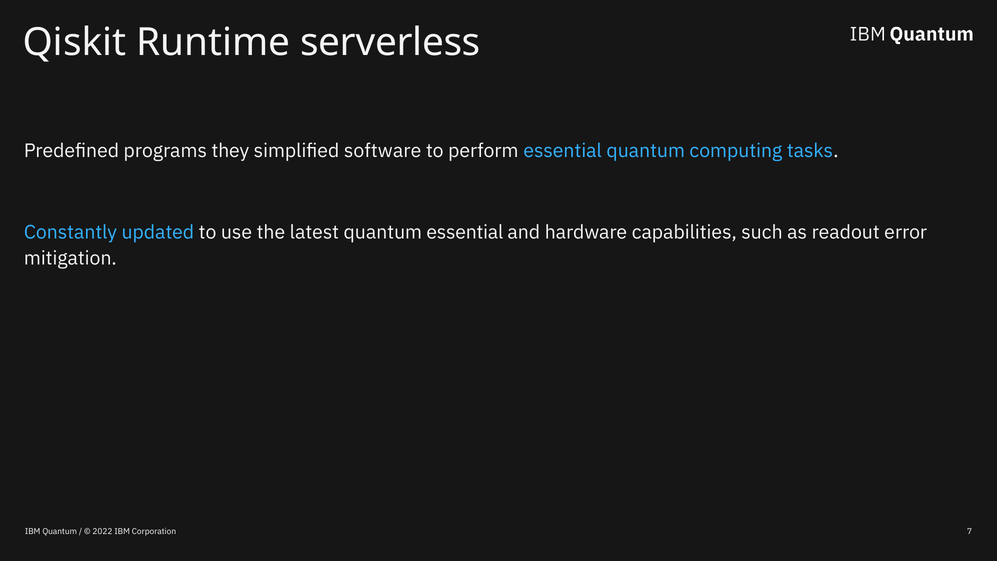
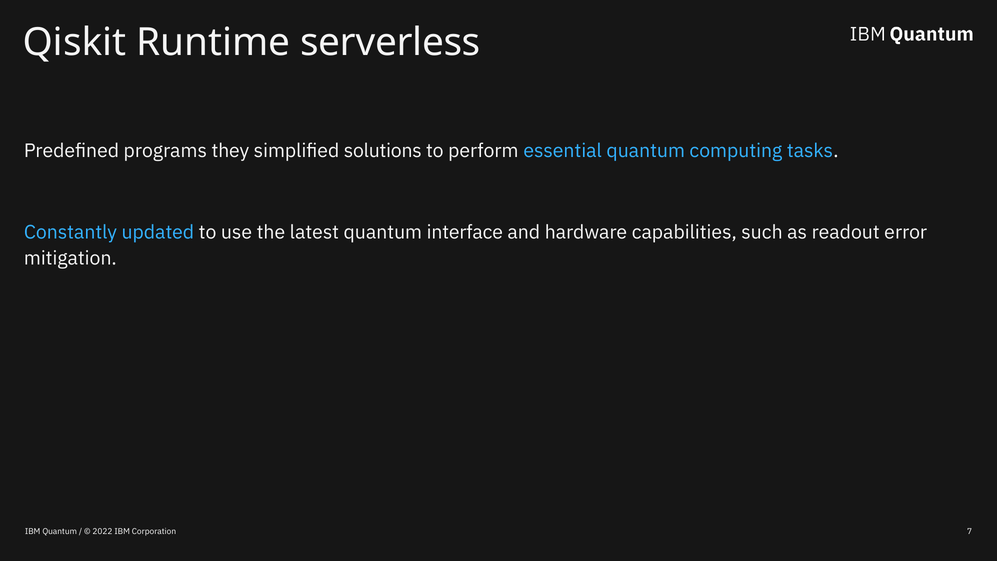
software: software -> solutions
quantum essential: essential -> interface
